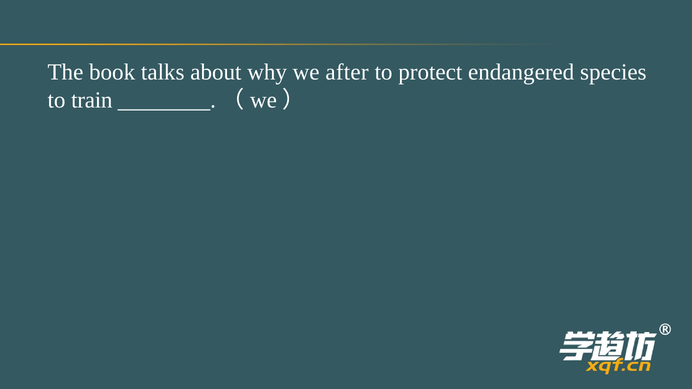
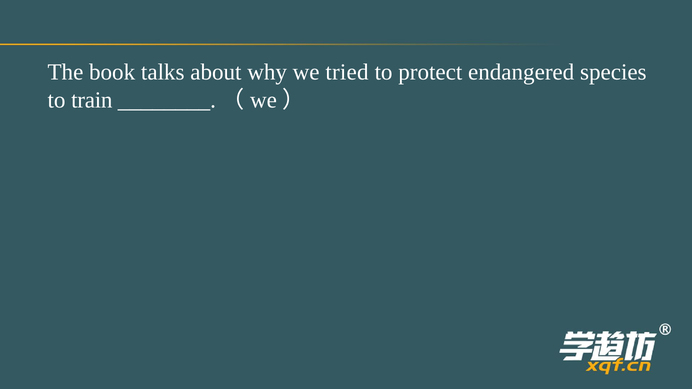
after: after -> tried
